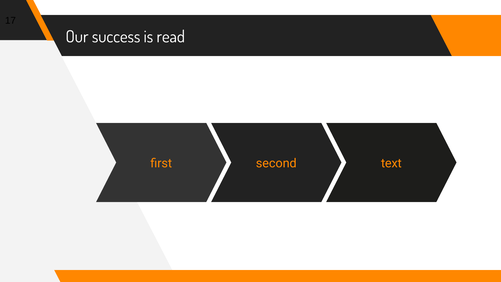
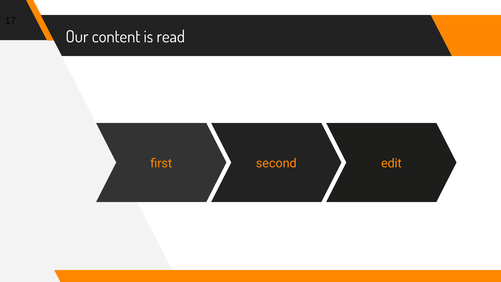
success: success -> content
text: text -> edit
